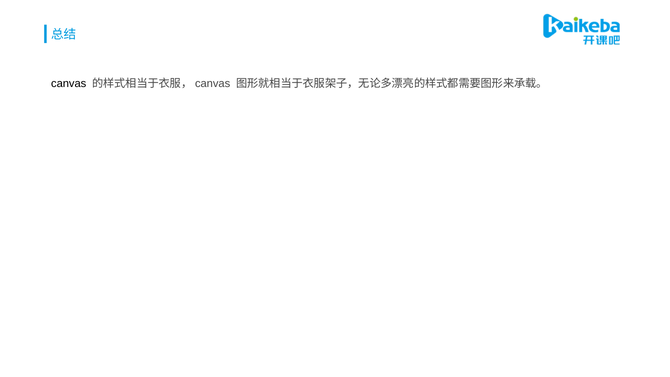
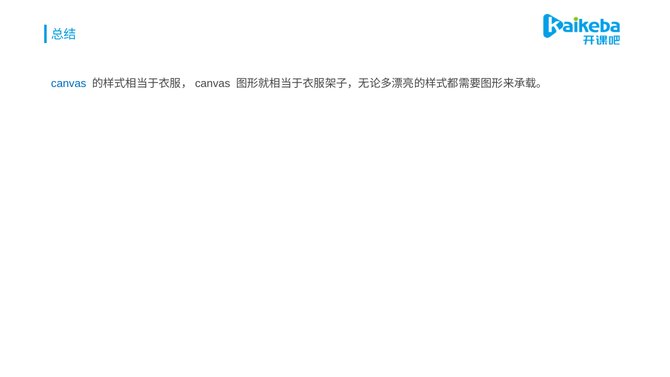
canvas colour: black -> blue
